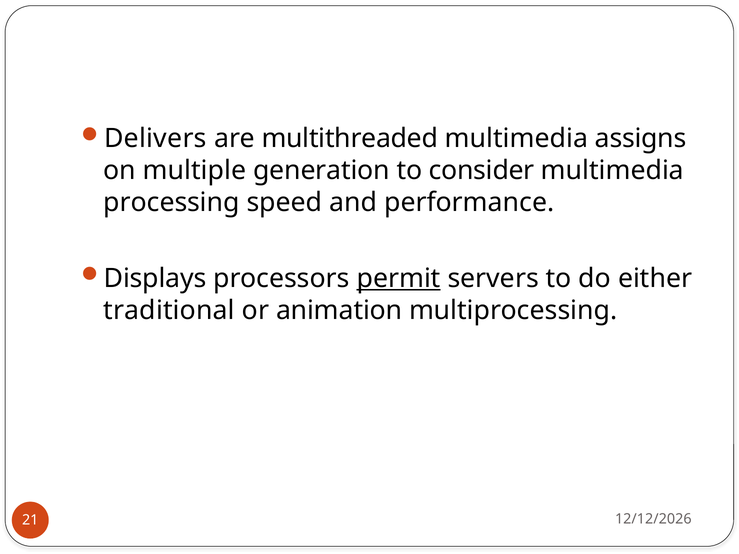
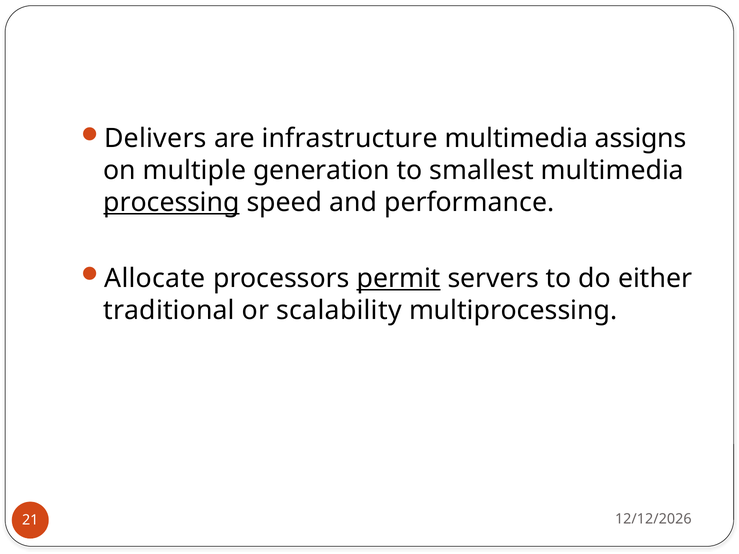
multithreaded: multithreaded -> infrastructure
consider: consider -> smallest
processing underline: none -> present
Displays: Displays -> Allocate
animation: animation -> scalability
